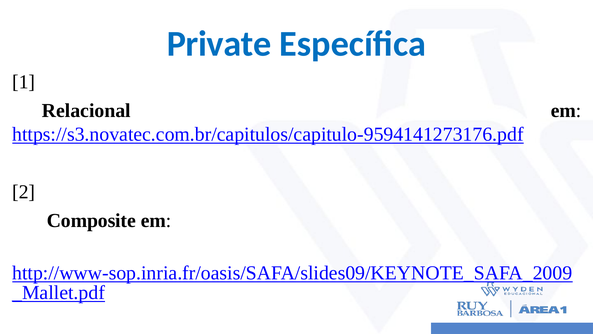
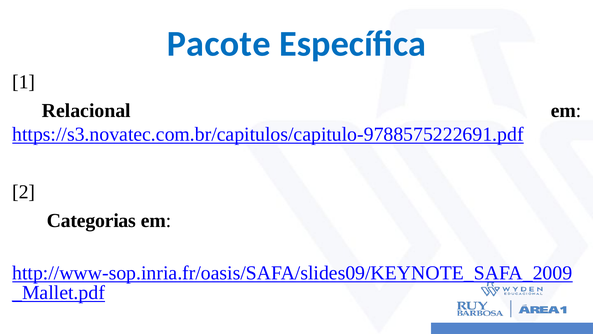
Private: Private -> Pacote
https://s3.novatec.com.br/capitulos/capitulo-9594141273176.pdf: https://s3.novatec.com.br/capitulos/capitulo-9594141273176.pdf -> https://s3.novatec.com.br/capitulos/capitulo-9788575222691.pdf
Composite: Composite -> Categorias
